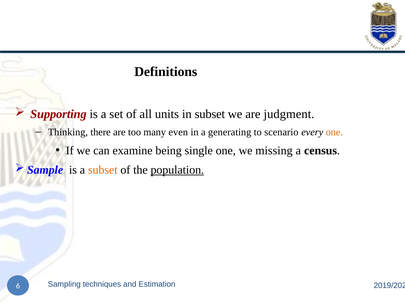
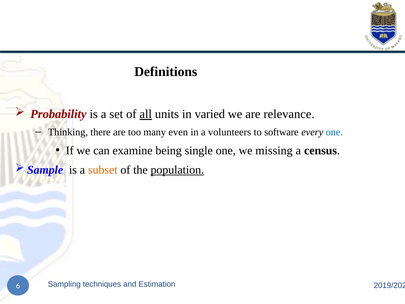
Supporting: Supporting -> Probability
all underline: none -> present
in subset: subset -> varied
judgment: judgment -> relevance
generating: generating -> volunteers
scenario: scenario -> software
one at (334, 132) colour: orange -> blue
